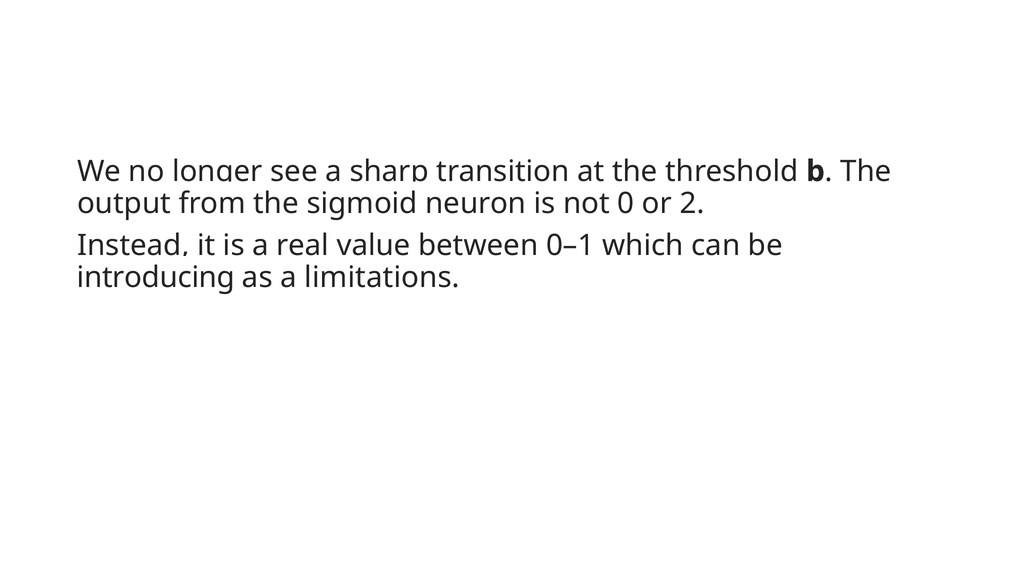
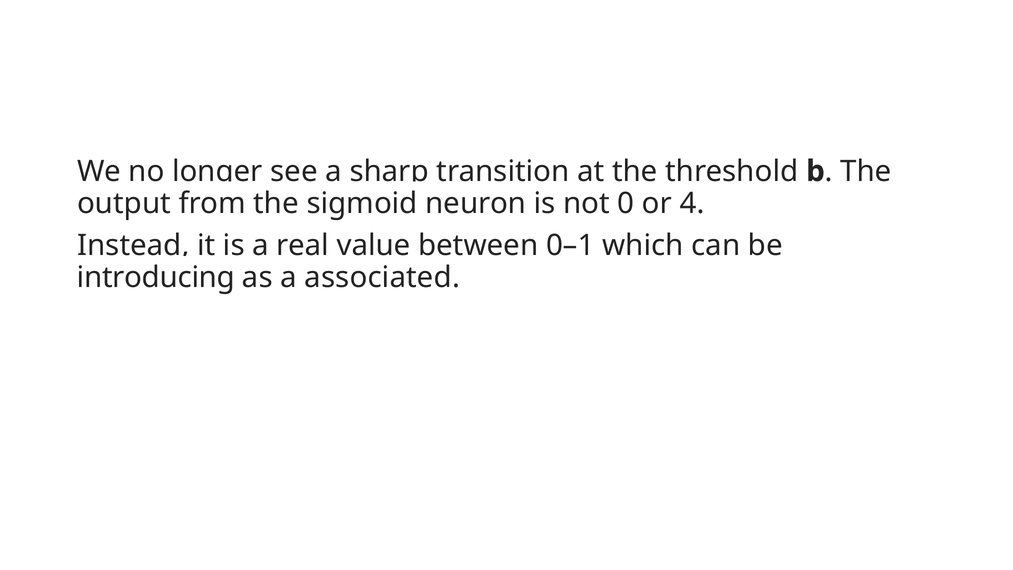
2: 2 -> 4
limitations: limitations -> associated
